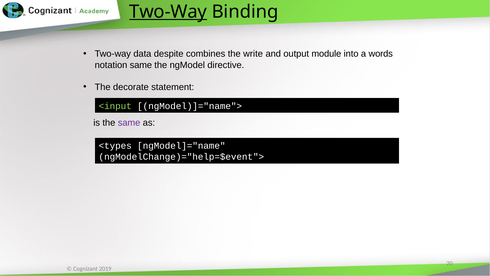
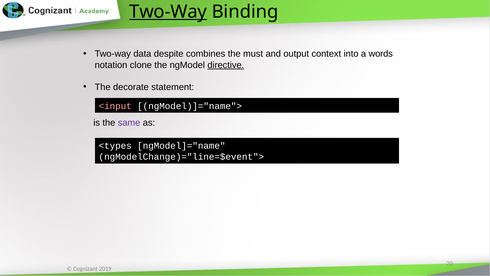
write: write -> must
module: module -> context
notation same: same -> clone
directive underline: none -> present
<input colour: light green -> pink
ngModelChange)="help=$event">: ngModelChange)="help=$event"> -> ngModelChange)="line=$event">
